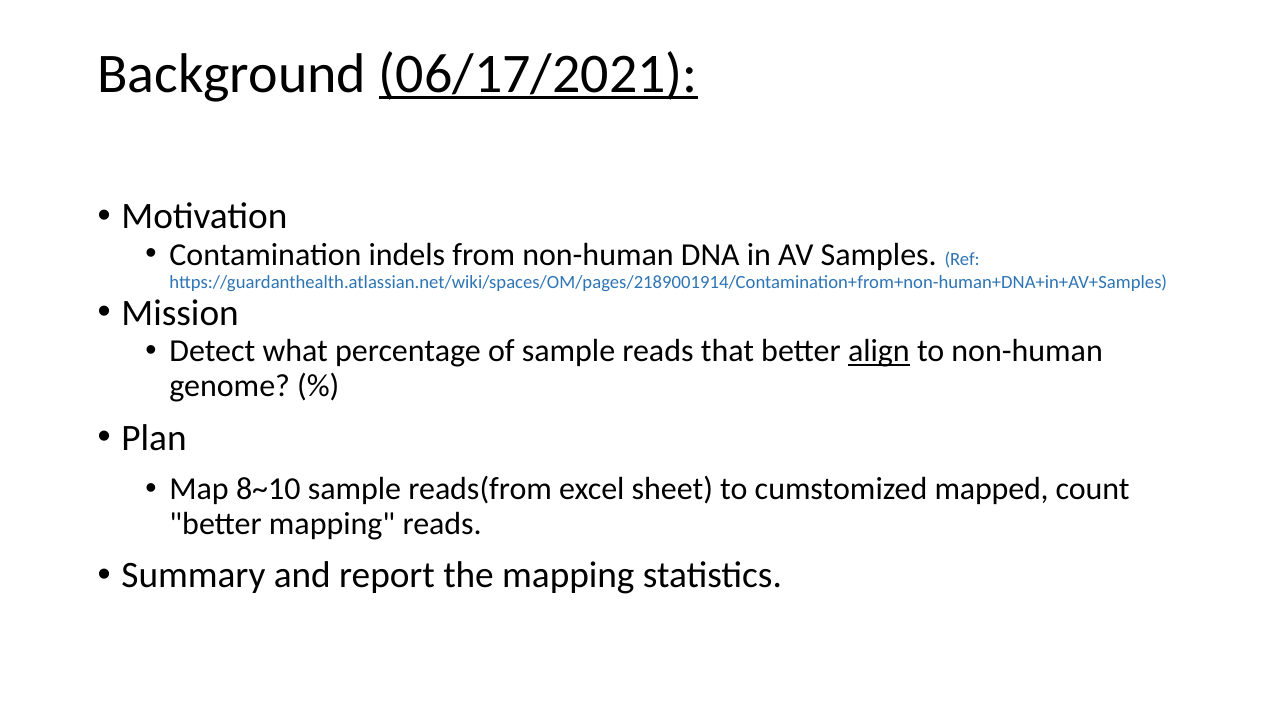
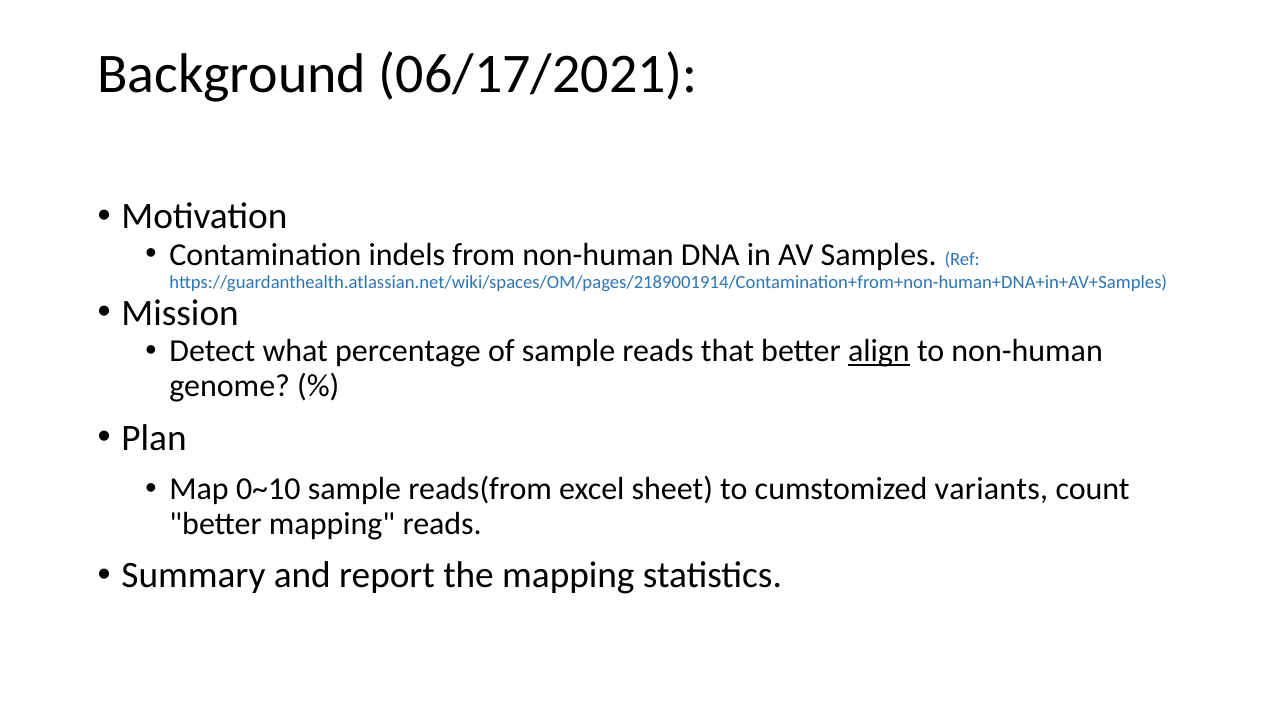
06/17/2021 underline: present -> none
8~10: 8~10 -> 0~10
mapped: mapped -> variants
